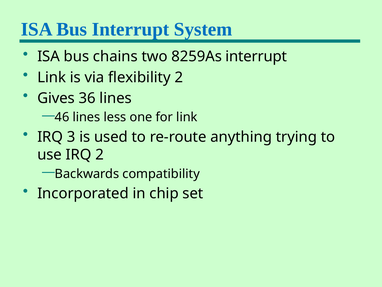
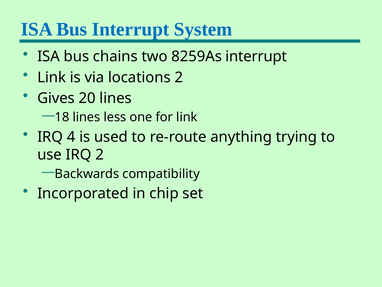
flexibility: flexibility -> locations
36: 36 -> 20
46: 46 -> 18
3: 3 -> 4
